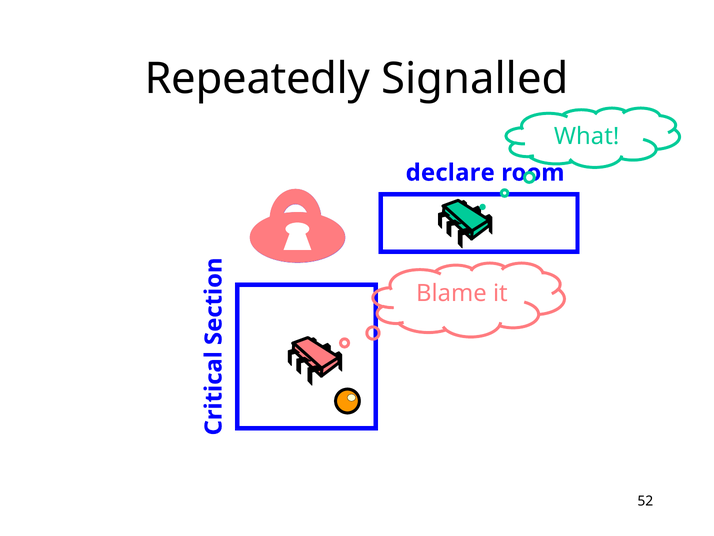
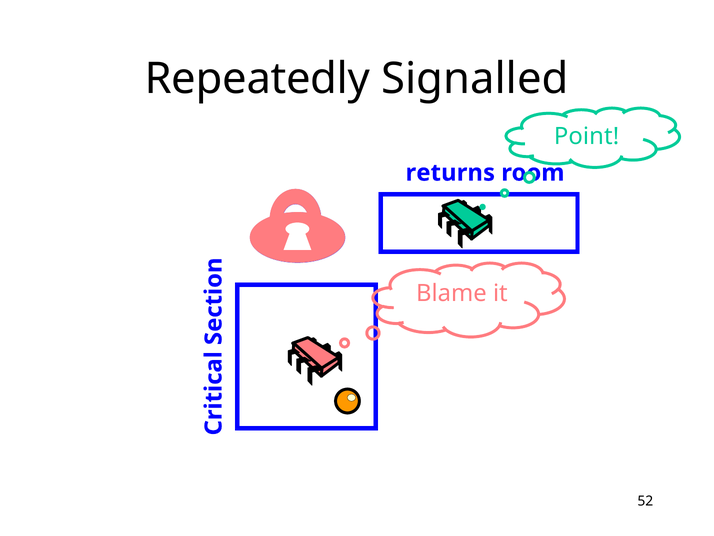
What: What -> Point
declare: declare -> returns
